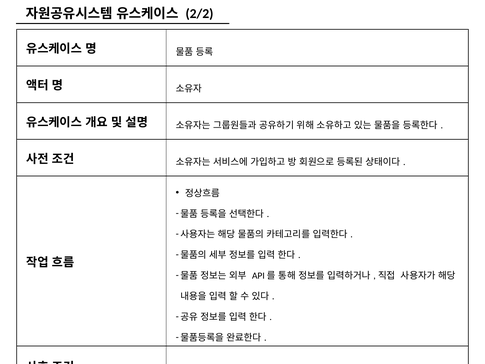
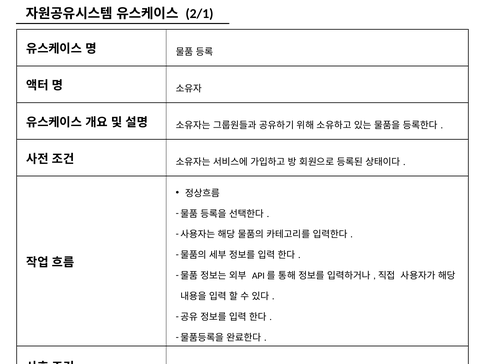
2/2: 2/2 -> 2/1
